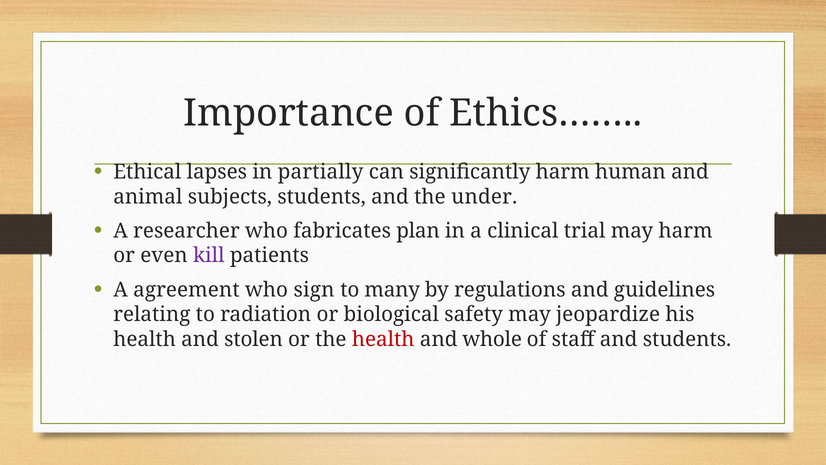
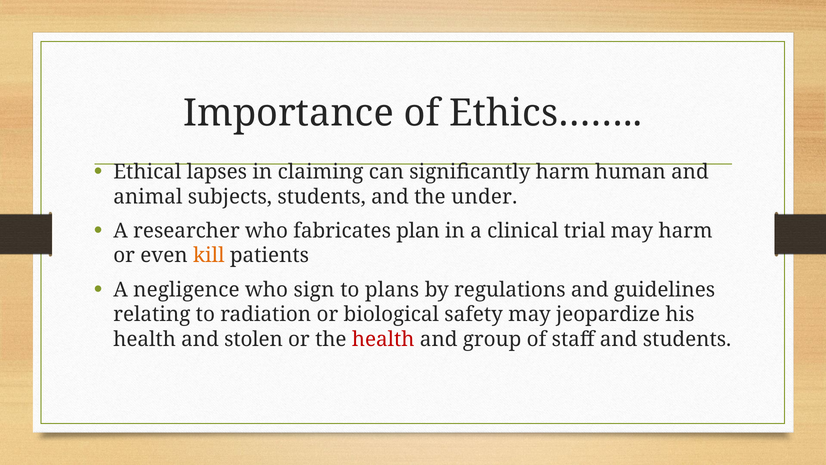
partially: partially -> claiming
kill colour: purple -> orange
agreement: agreement -> negligence
many: many -> plans
whole: whole -> group
